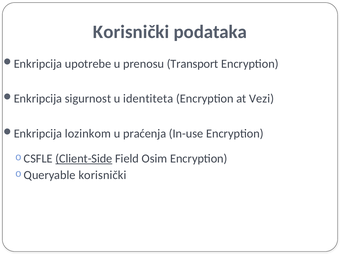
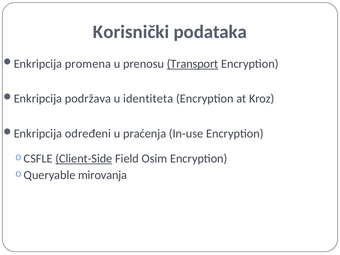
upotrebe: upotrebe -> promena
Transport underline: none -> present
sigurnost: sigurnost -> podržava
Vezi: Vezi -> Kroz
lozinkom: lozinkom -> određeni
korisnički at (102, 175): korisnički -> mirovanja
